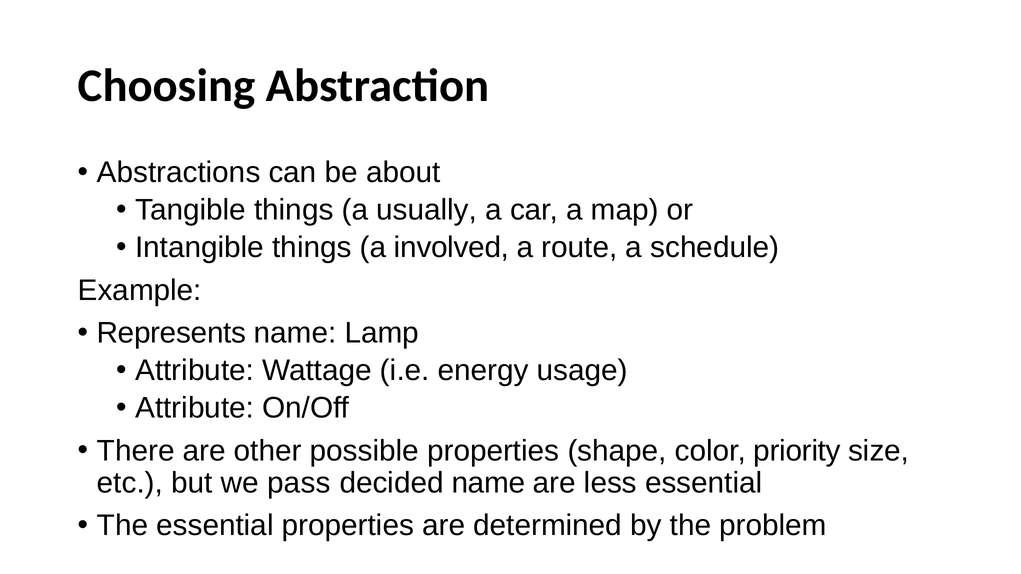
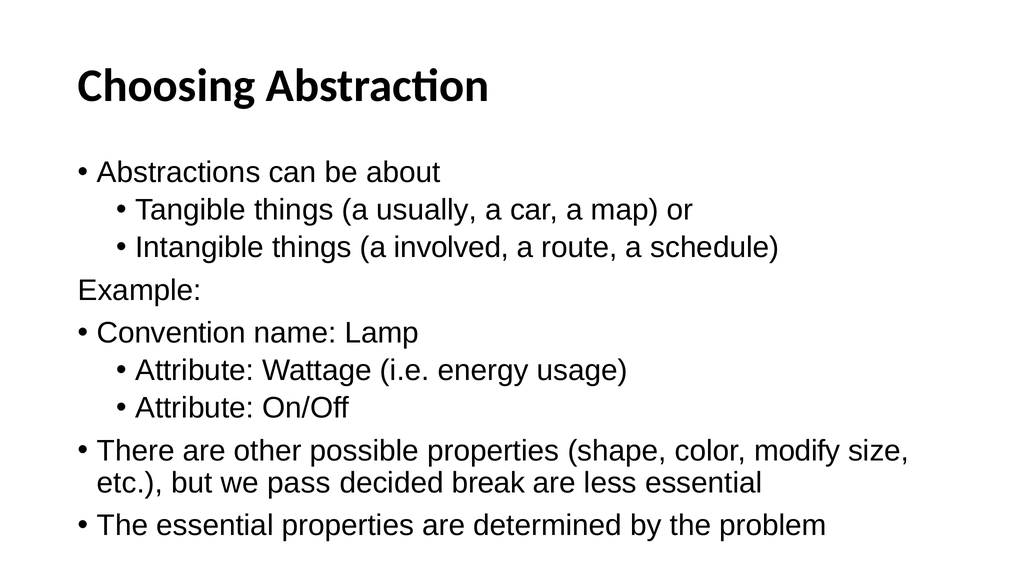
Represents: Represents -> Convention
priority: priority -> modify
decided name: name -> break
